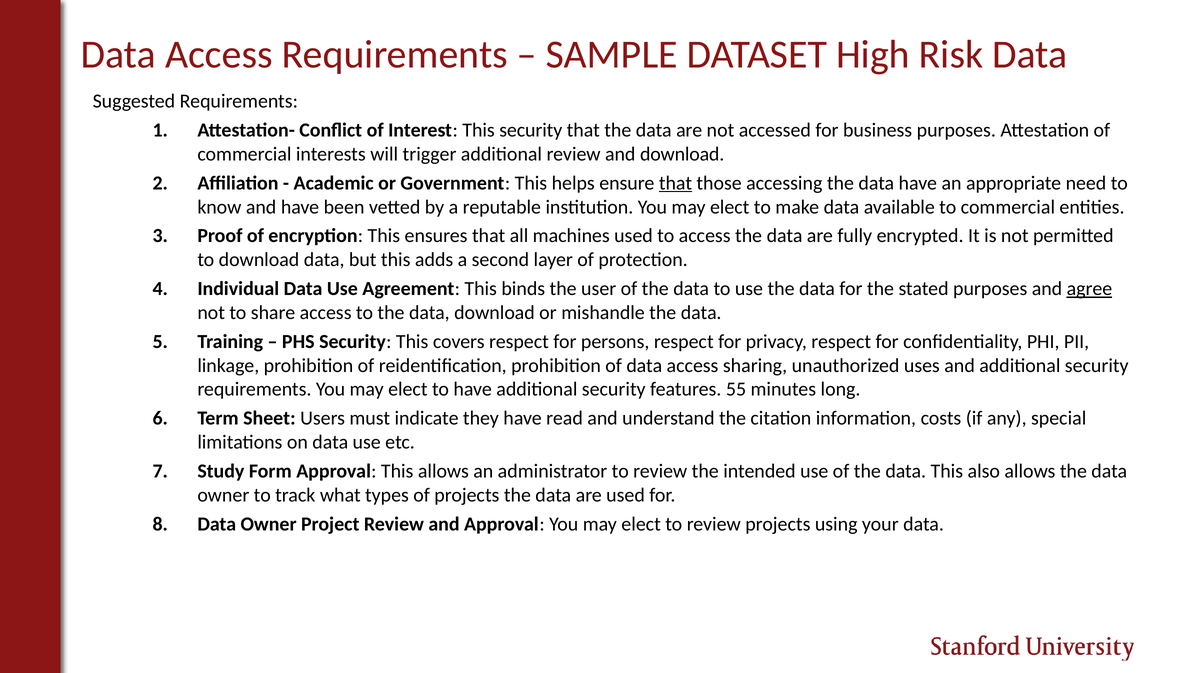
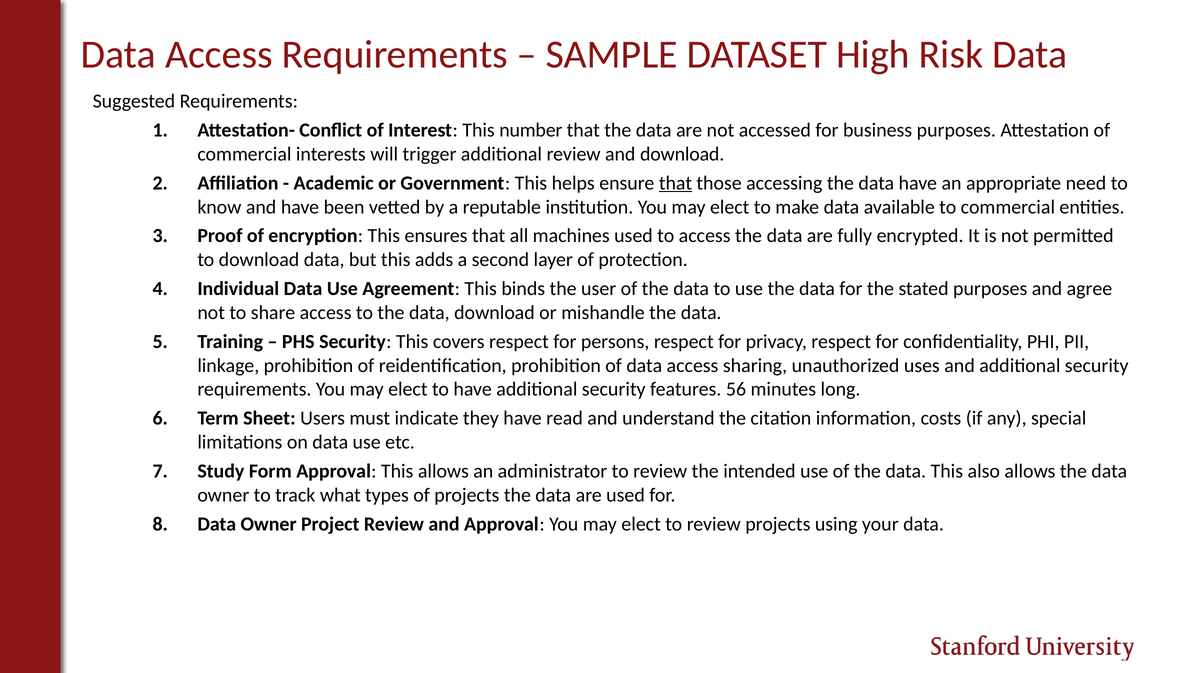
This security: security -> number
agree underline: present -> none
55: 55 -> 56
